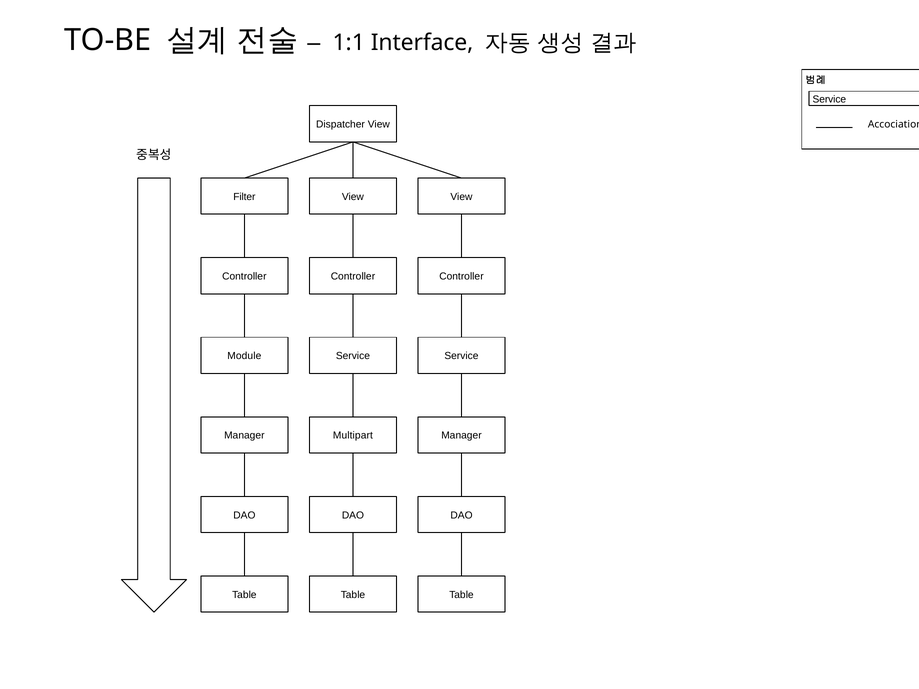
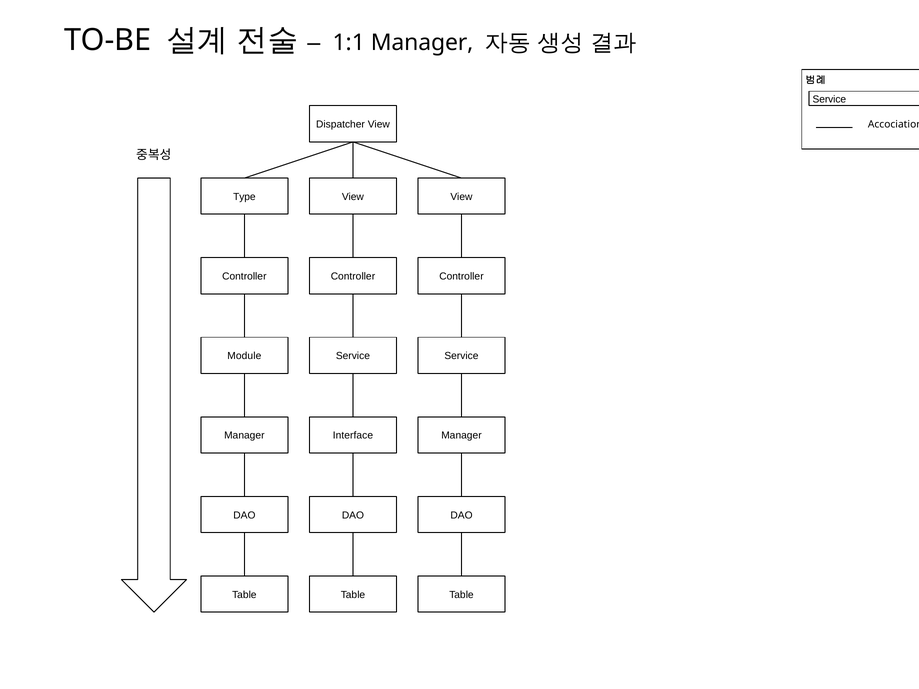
1:1 Interface: Interface -> Manager
Filter: Filter -> Type
Multipart: Multipart -> Interface
